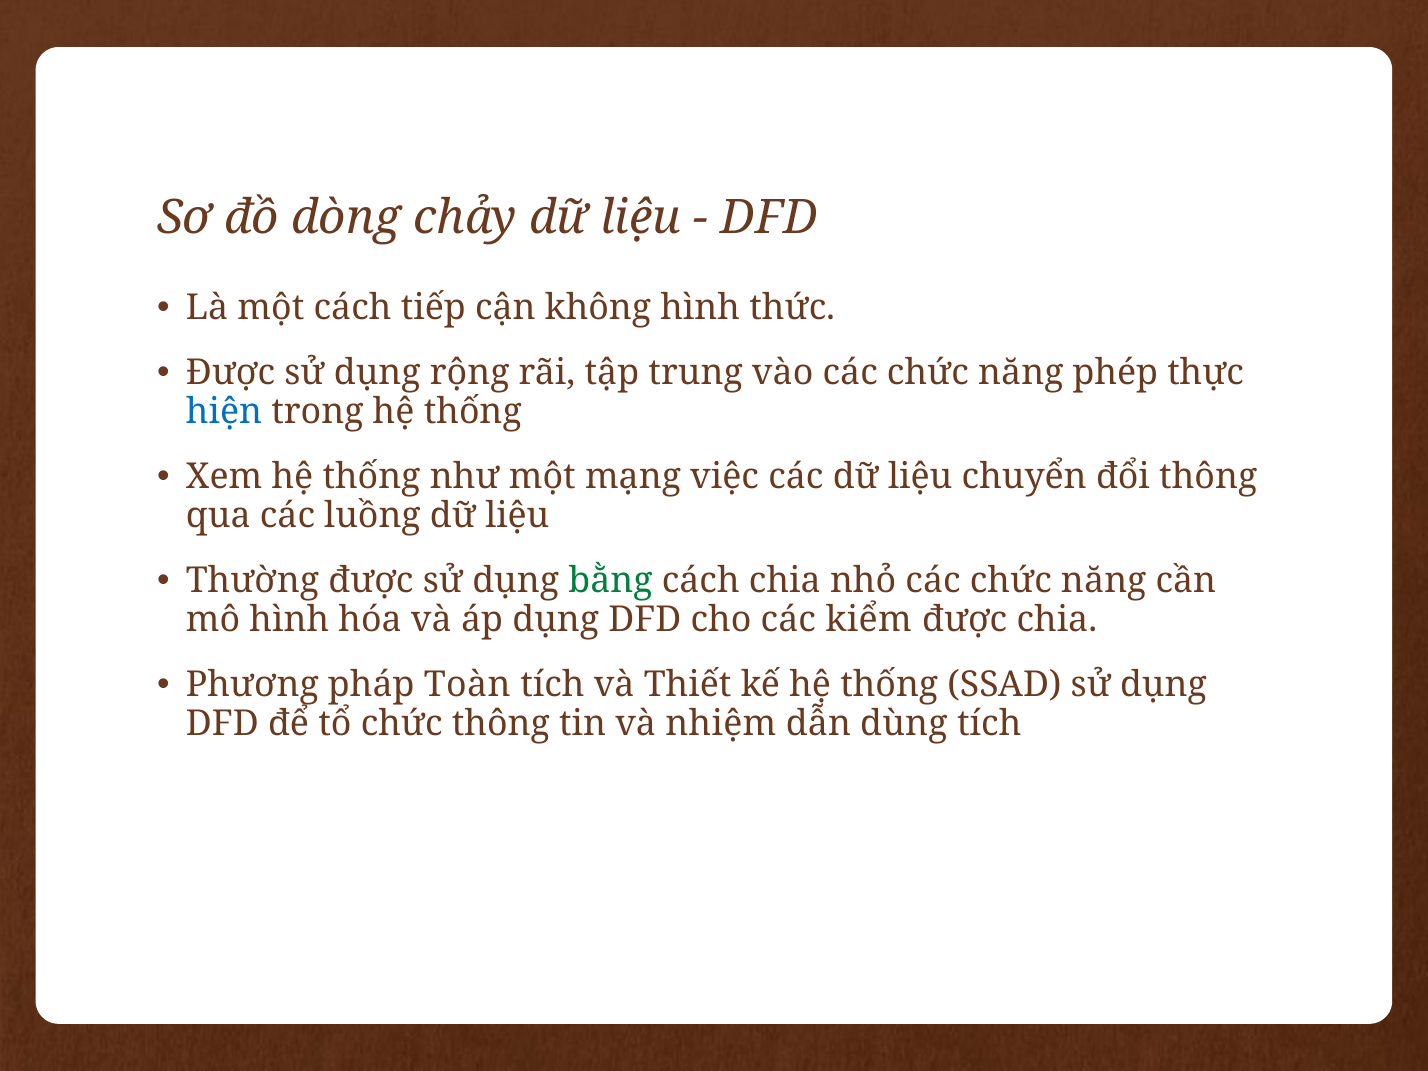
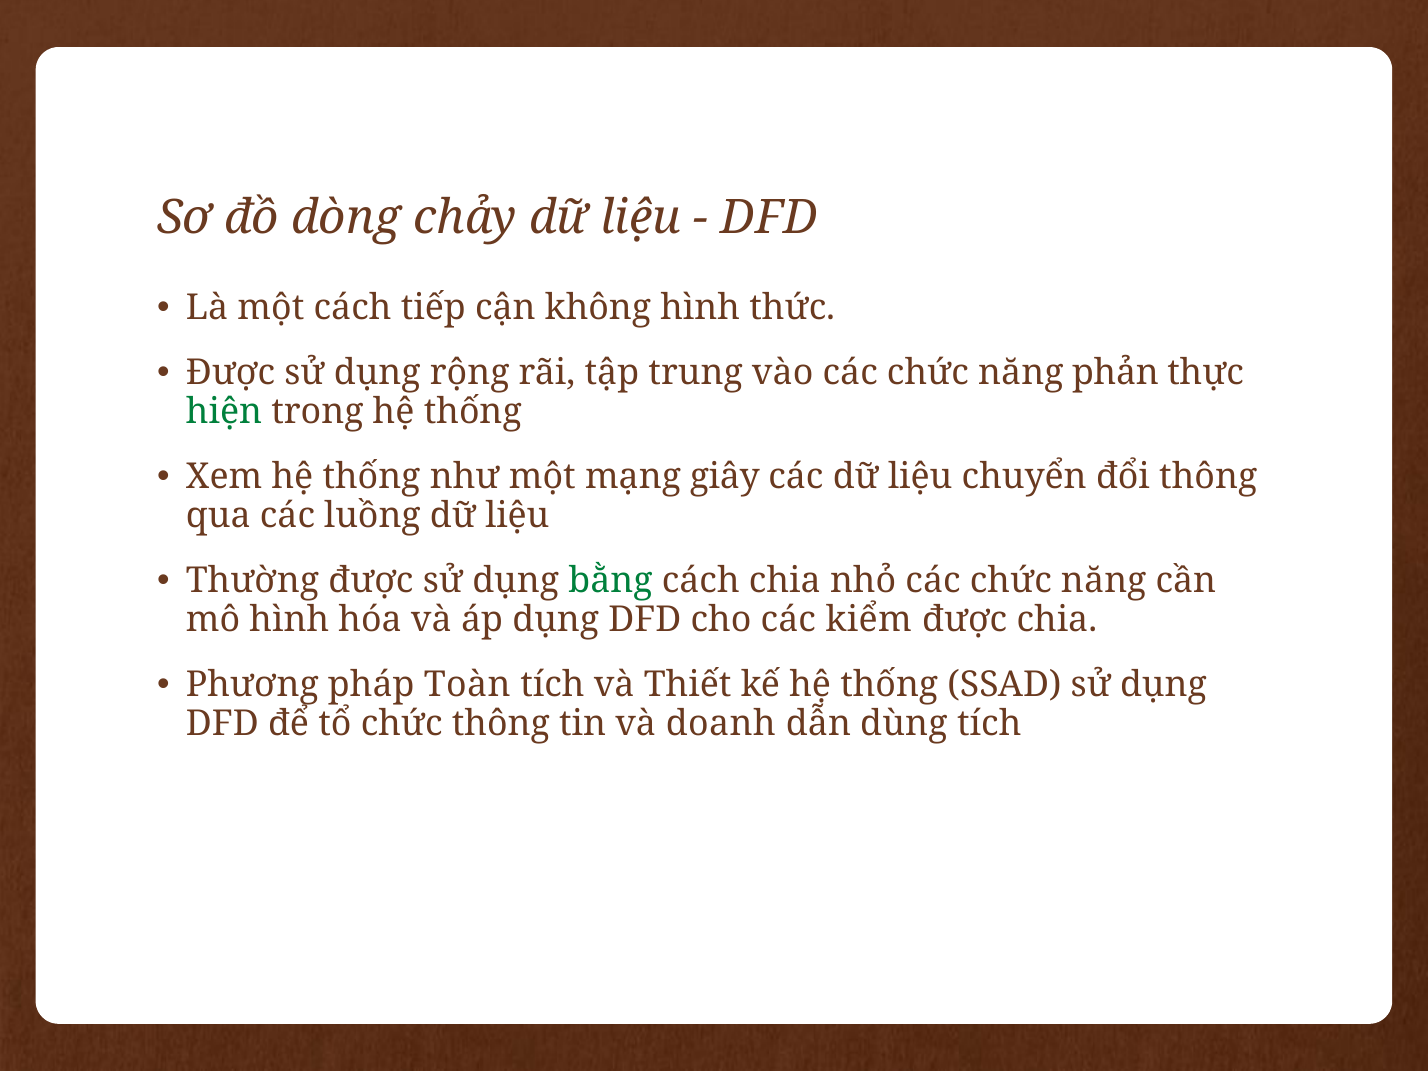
phép: phép -> phản
hiện colour: blue -> green
việc: việc -> giây
nhiệm: nhiệm -> doanh
